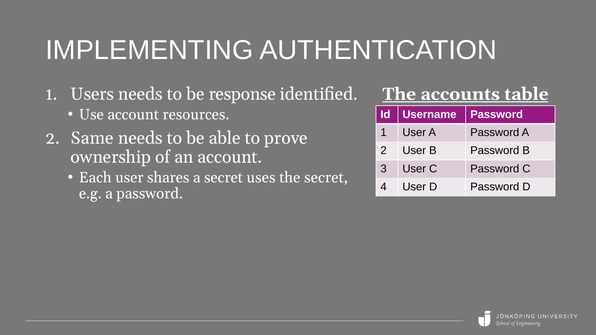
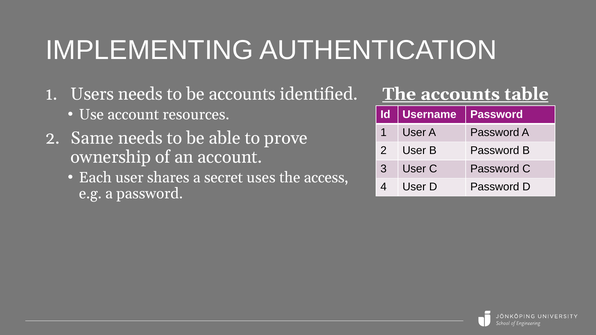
be response: response -> accounts
the secret: secret -> access
